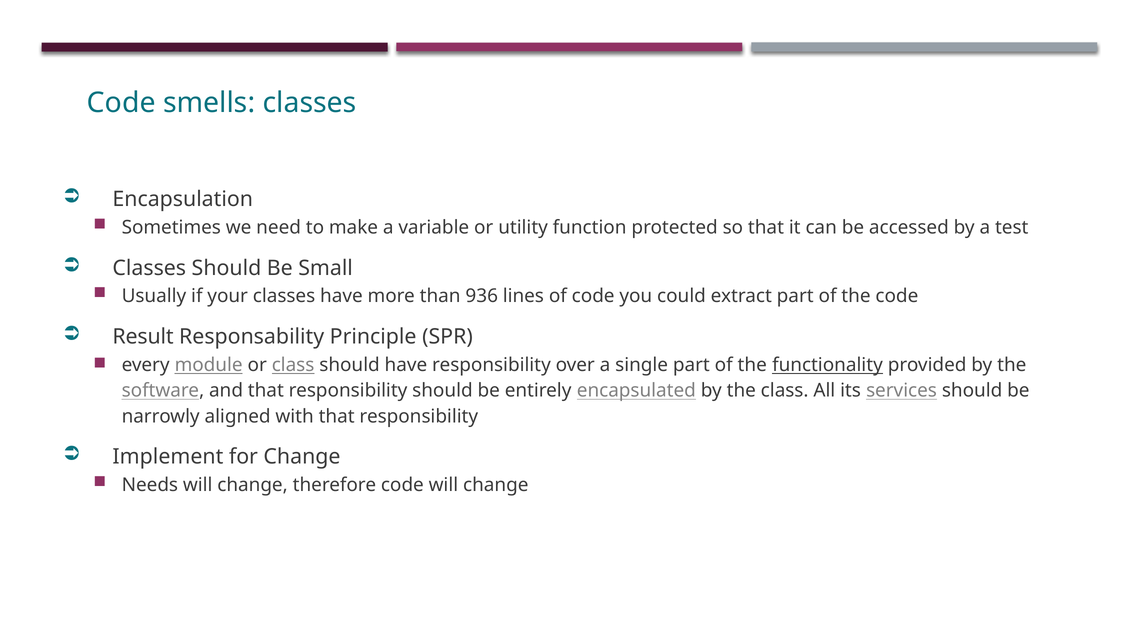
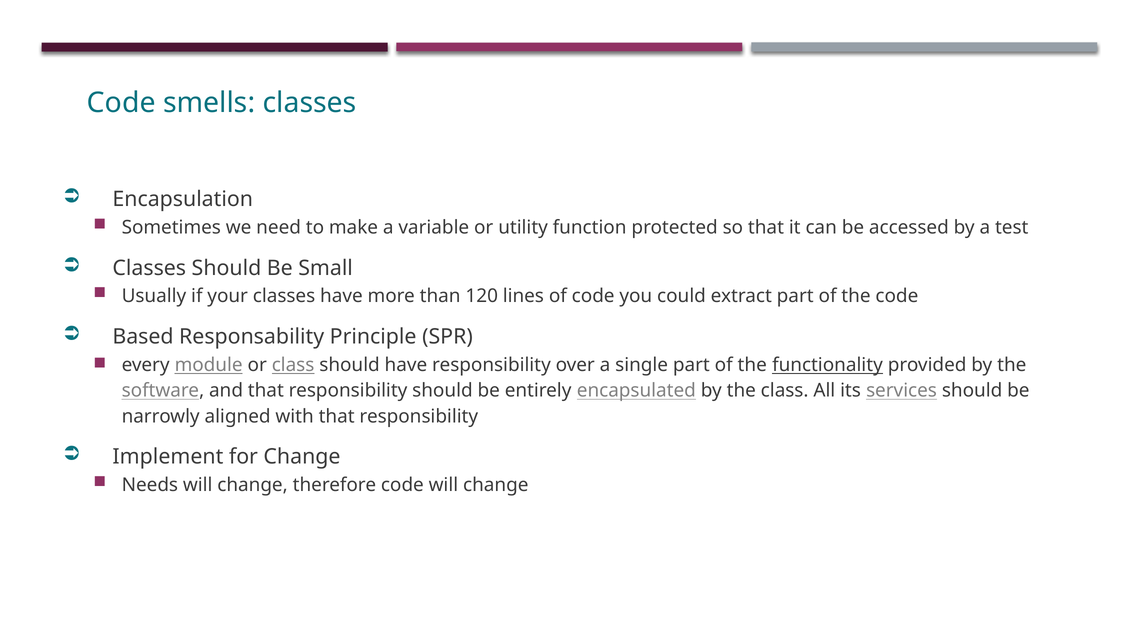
936: 936 -> 120
Result: Result -> Based
